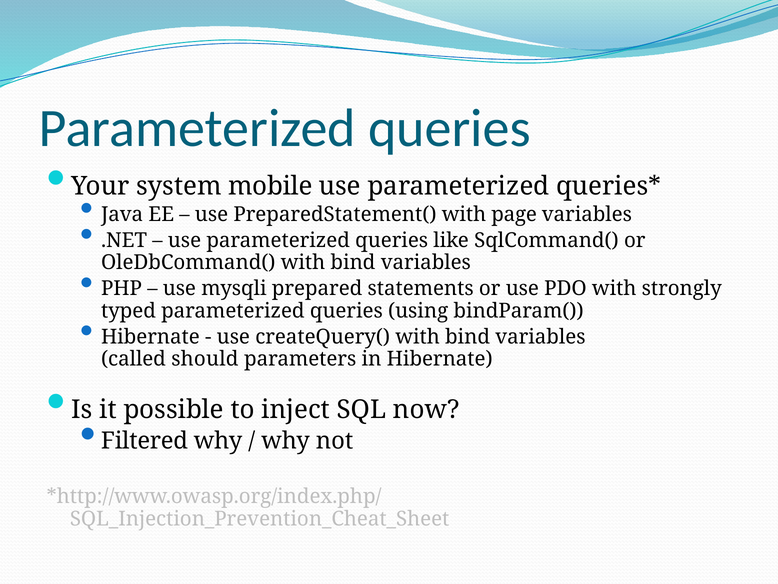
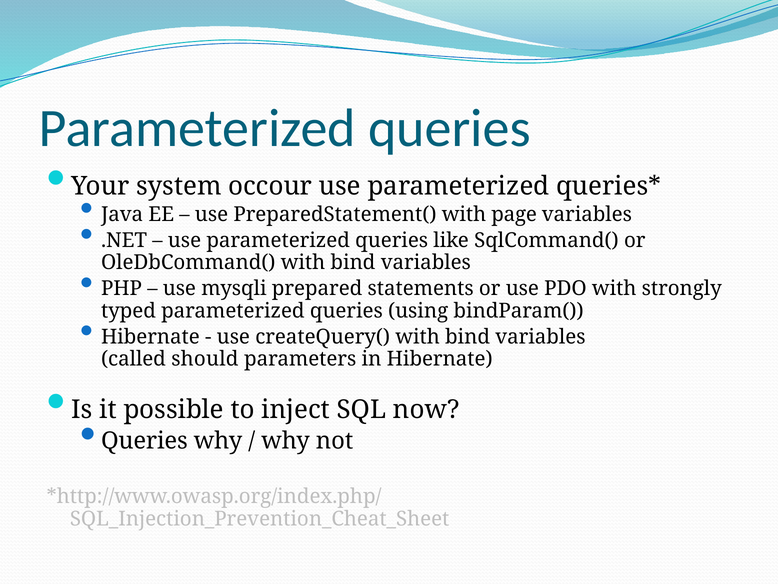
mobile: mobile -> occour
Filtered at (144, 440): Filtered -> Queries
